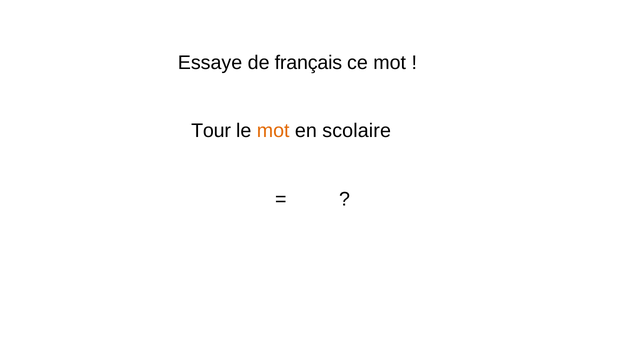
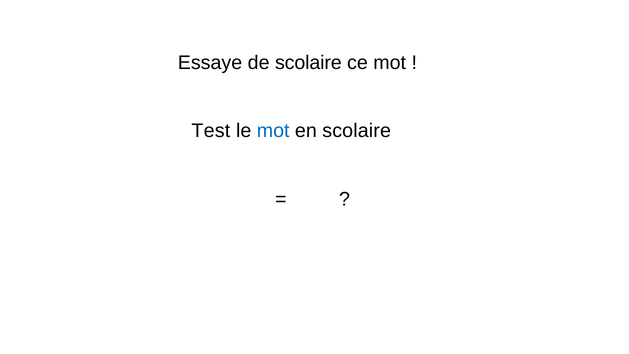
de français: français -> scolaire
Tour: Tour -> Test
mot at (273, 131) colour: orange -> blue
